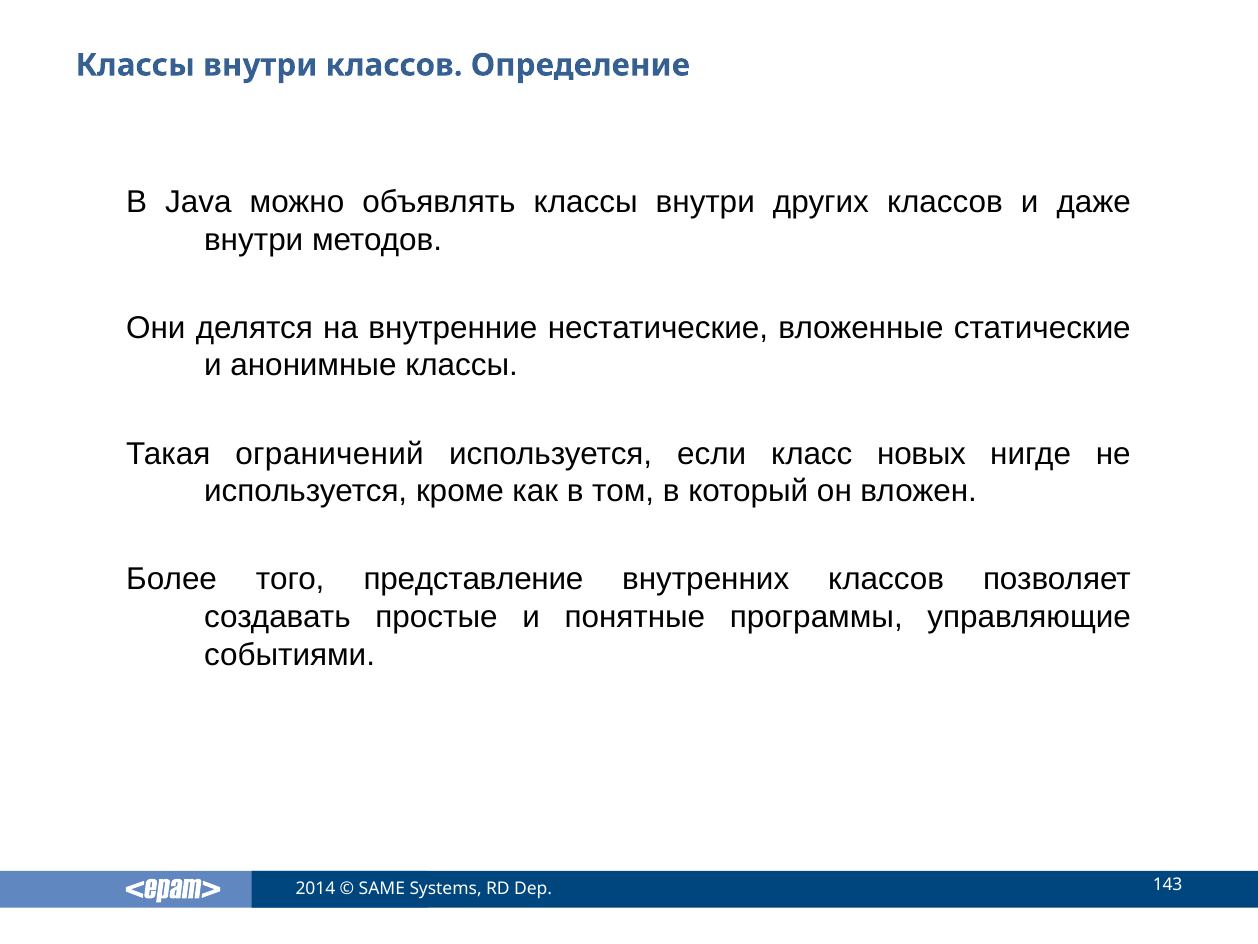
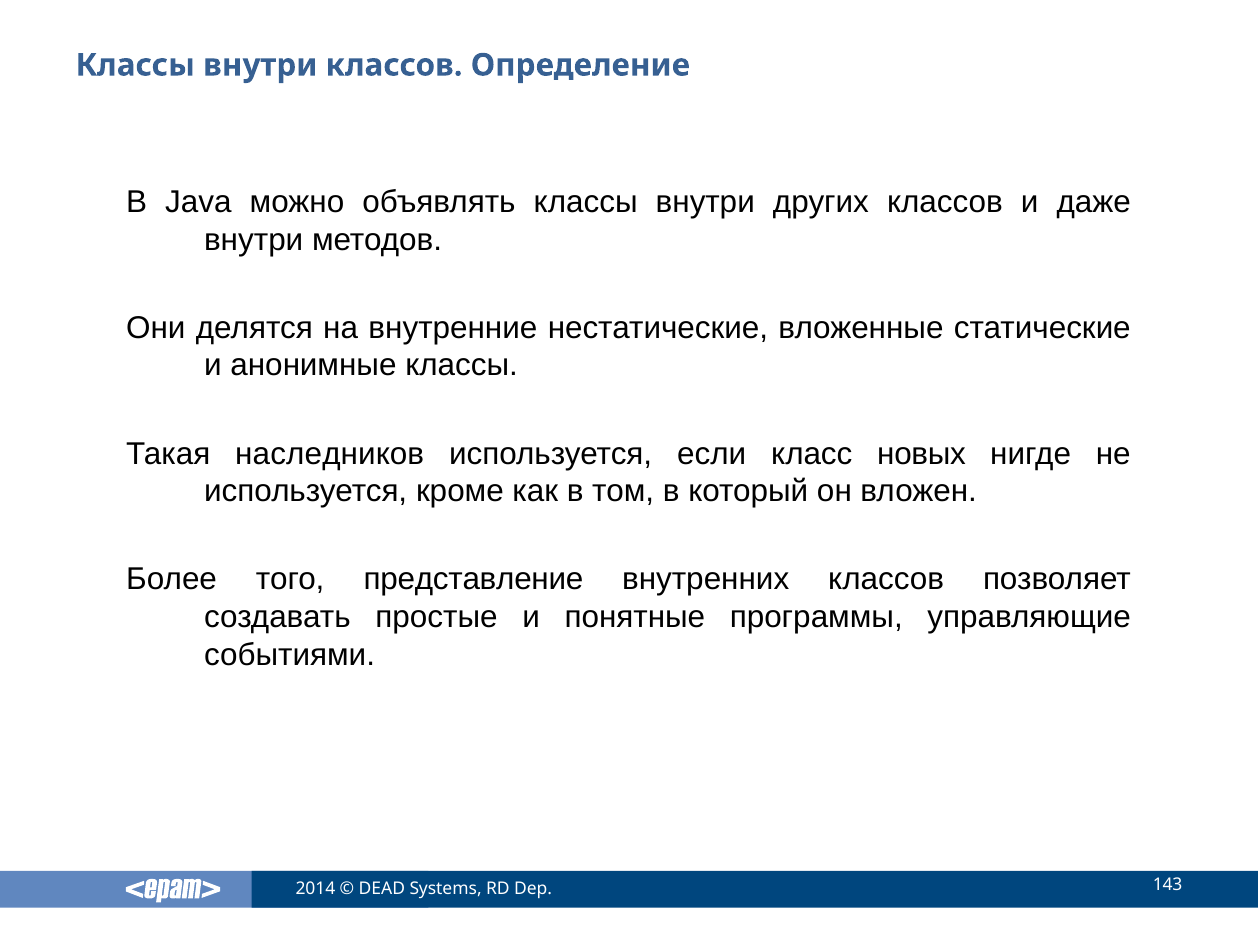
ограничений: ограничений -> наследников
SAME: SAME -> DEAD
